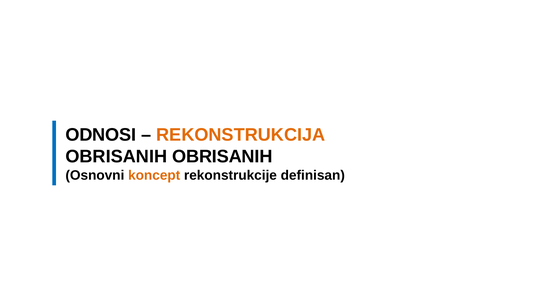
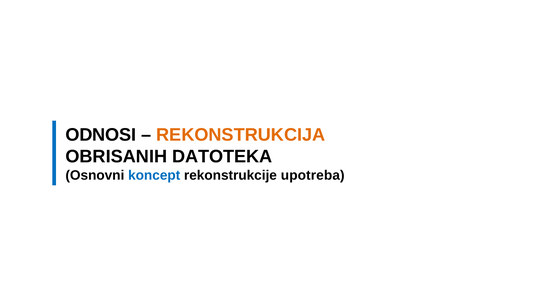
OBRISANIH OBRISANIH: OBRISANIH -> DATOTEKA
koncept colour: orange -> blue
definisan: definisan -> upotreba
